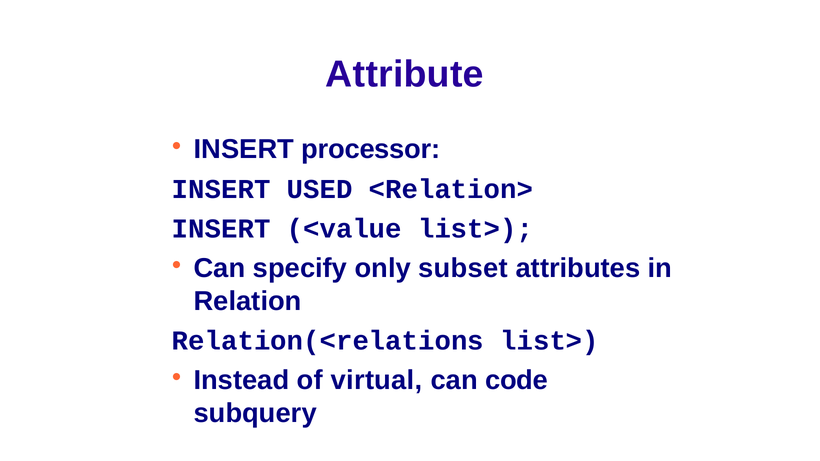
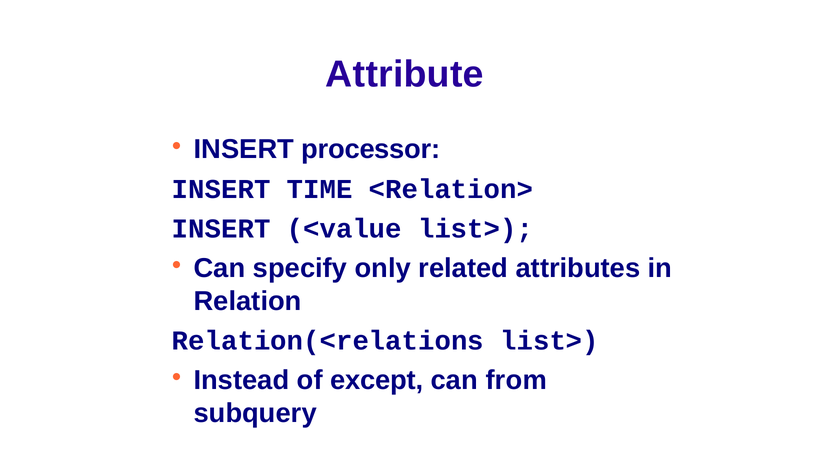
USED: USED -> TIME
subset: subset -> related
virtual: virtual -> except
code: code -> from
